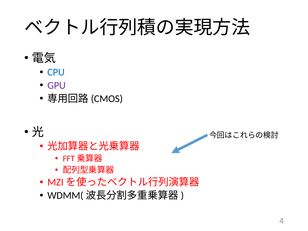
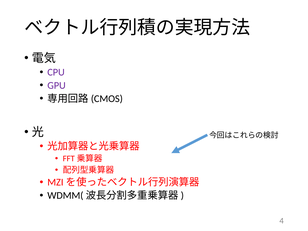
CPU colour: blue -> purple
